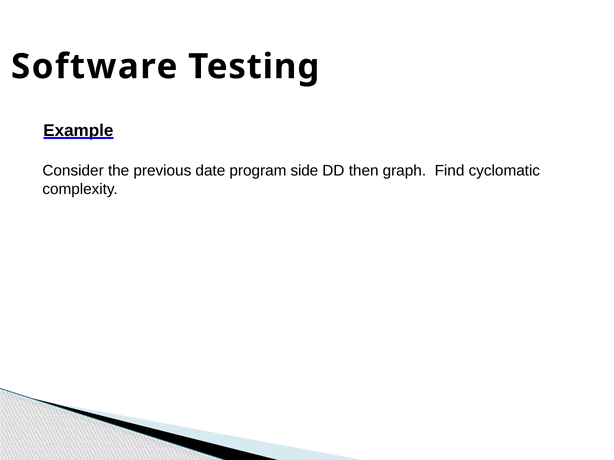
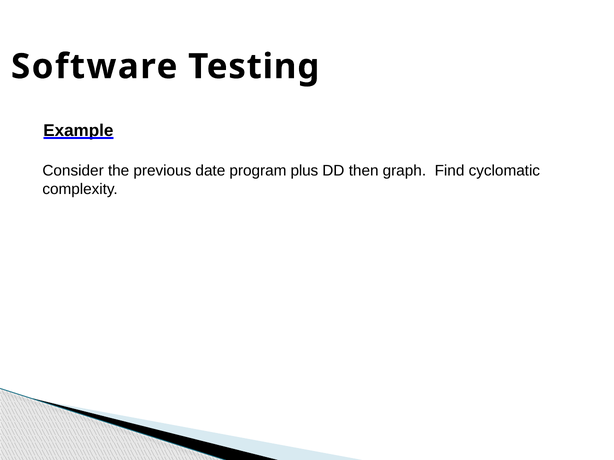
side: side -> plus
